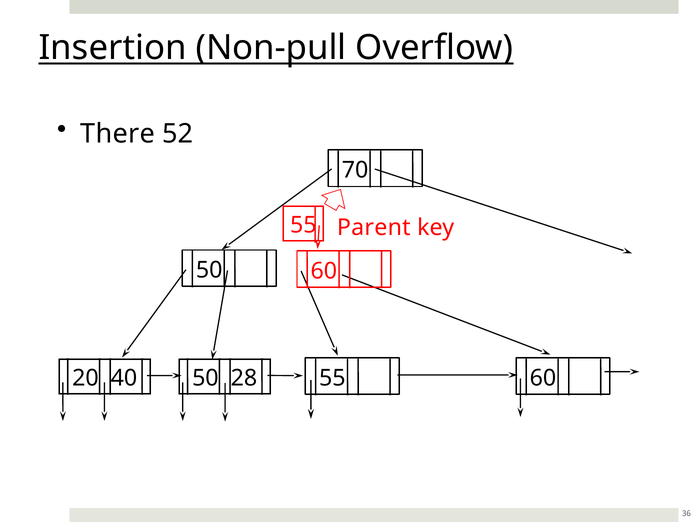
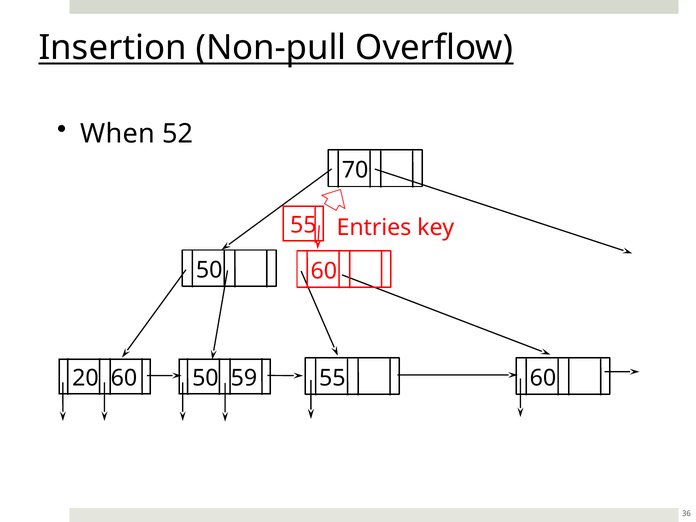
There: There -> When
Parent: Parent -> Entries
20 40: 40 -> 60
28: 28 -> 59
